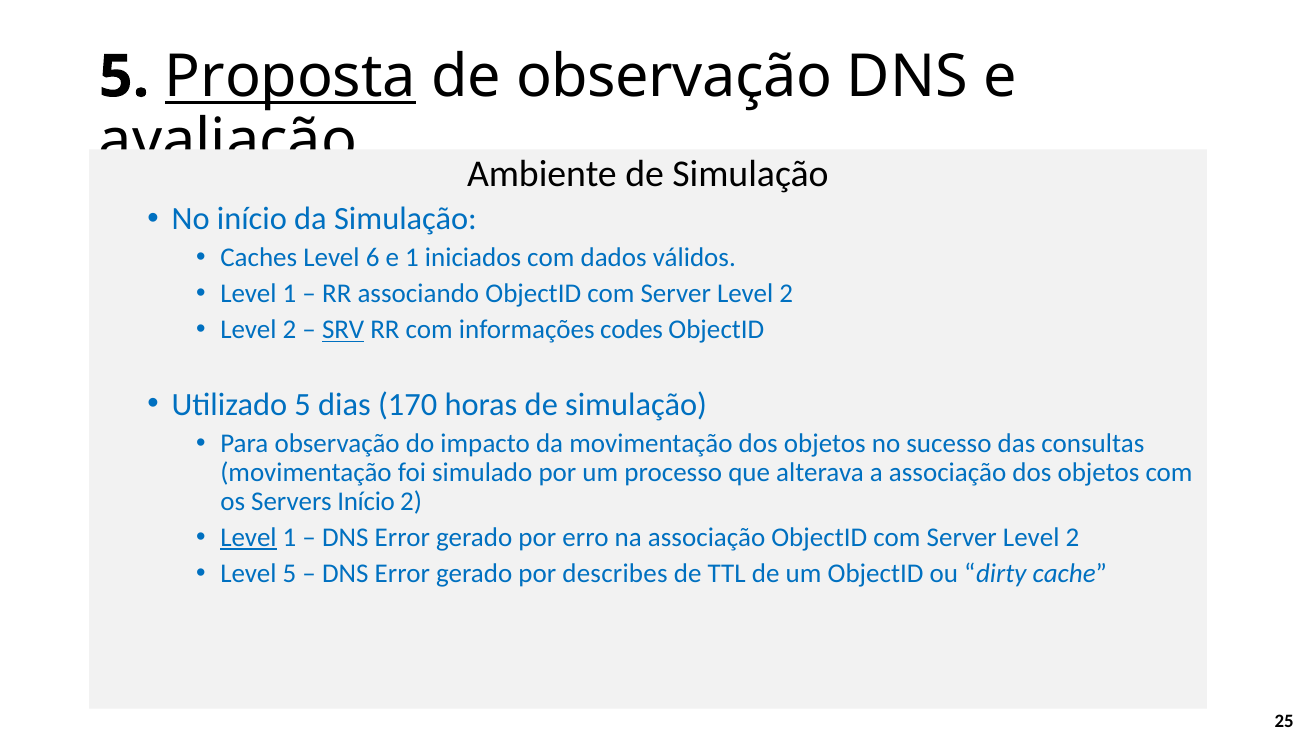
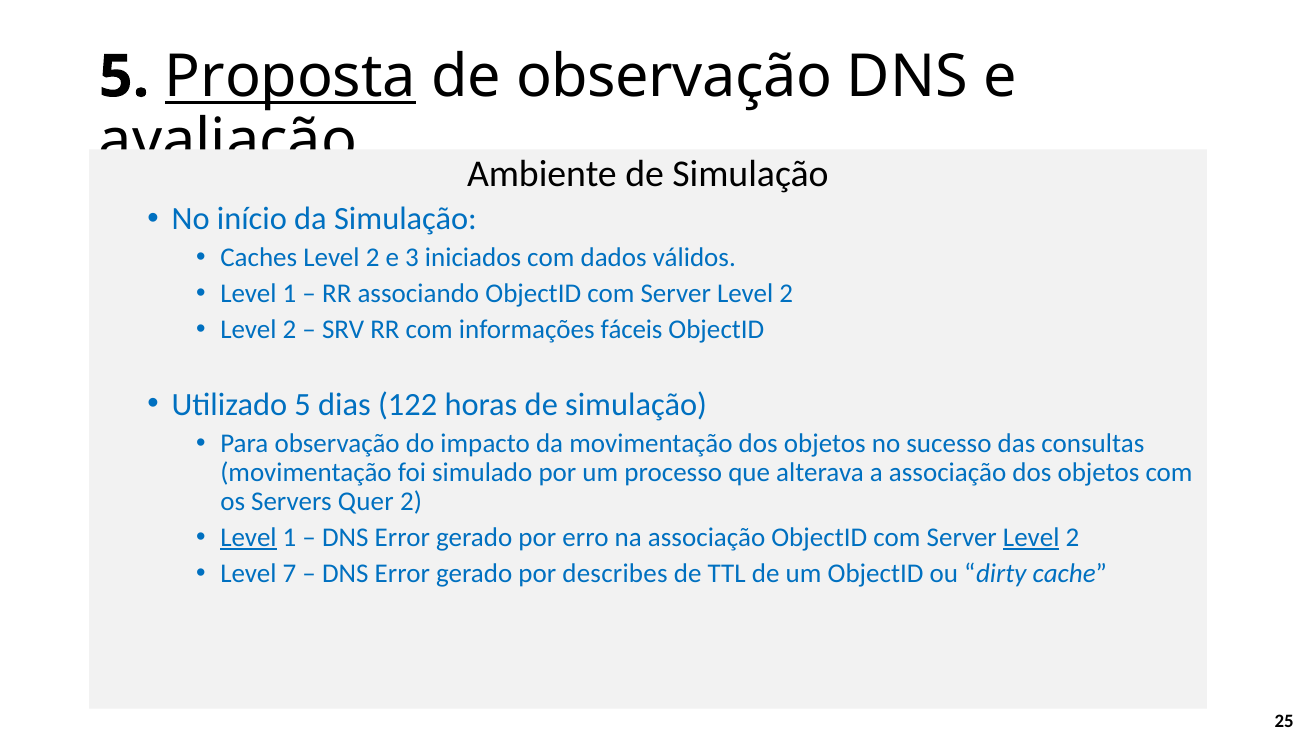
Caches Level 6: 6 -> 2
e 1: 1 -> 3
SRV underline: present -> none
codes: codes -> fáceis
170: 170 -> 122
Servers Início: Início -> Quer
Level at (1031, 538) underline: none -> present
Level 5: 5 -> 7
